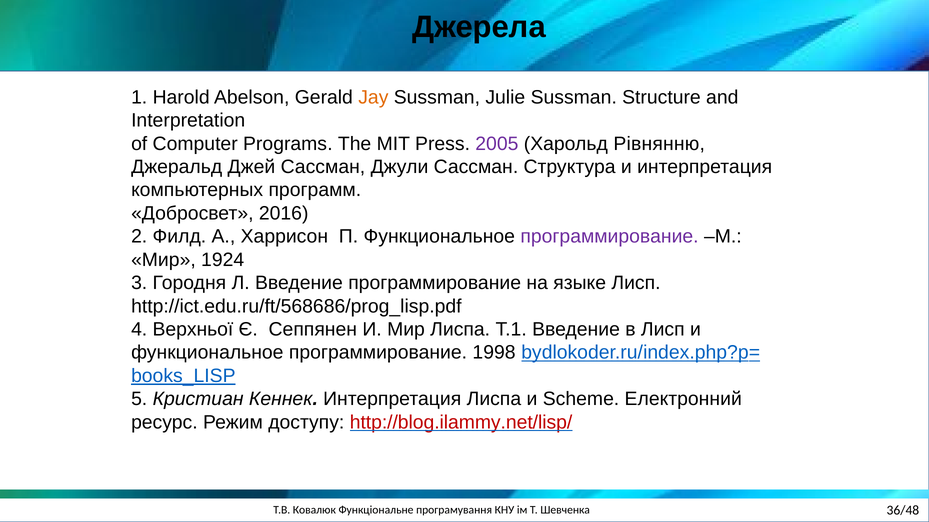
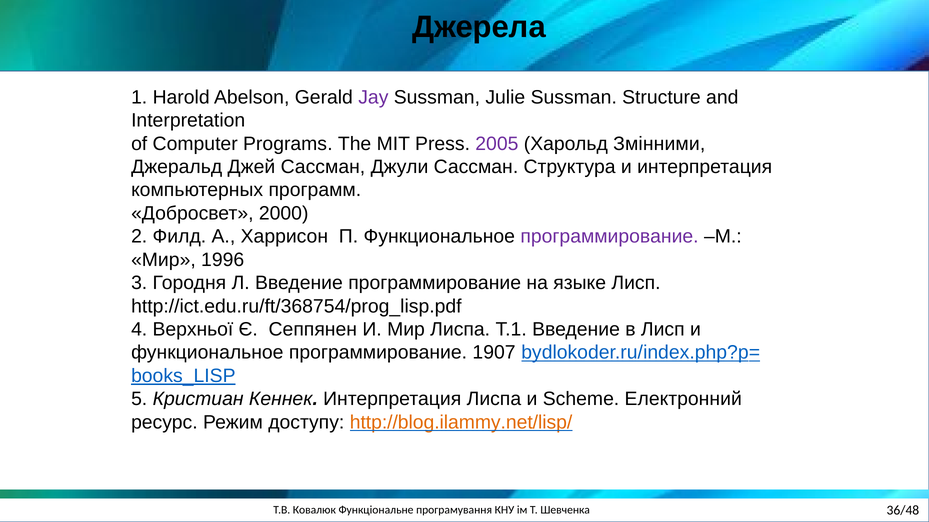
Jay colour: orange -> purple
Рівнянню: Рівнянню -> Змінними
2016: 2016 -> 2000
1924: 1924 -> 1996
http://ict.edu.ru/ft/568686/prog_lisp.pdf: http://ict.edu.ru/ft/568686/prog_lisp.pdf -> http://ict.edu.ru/ft/368754/prog_lisp.pdf
1998: 1998 -> 1907
http://blog.ilammy.net/lisp/ colour: red -> orange
